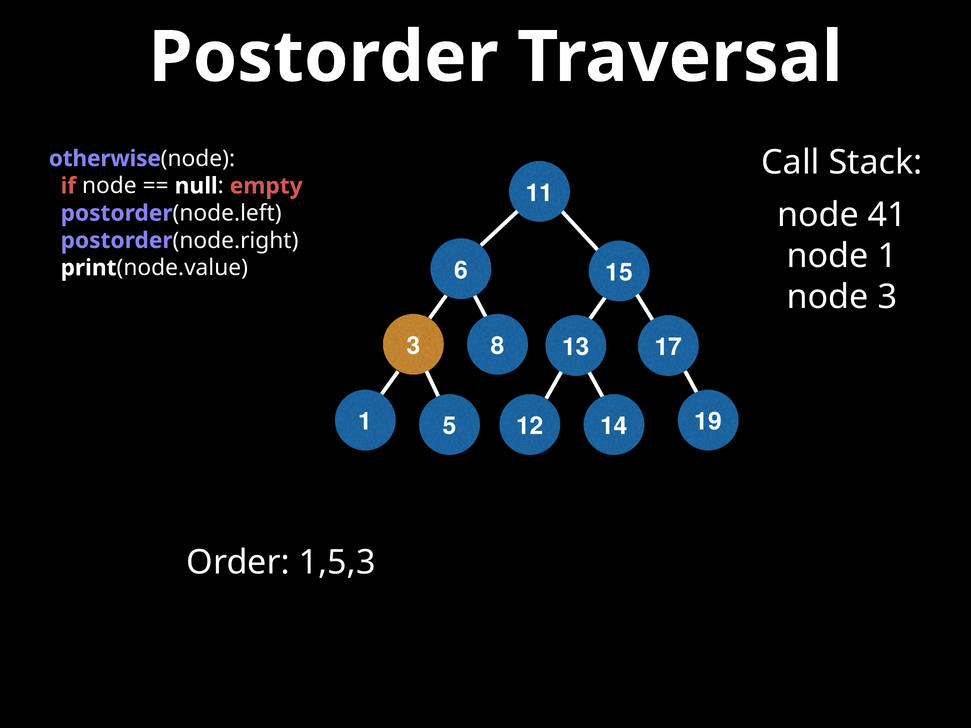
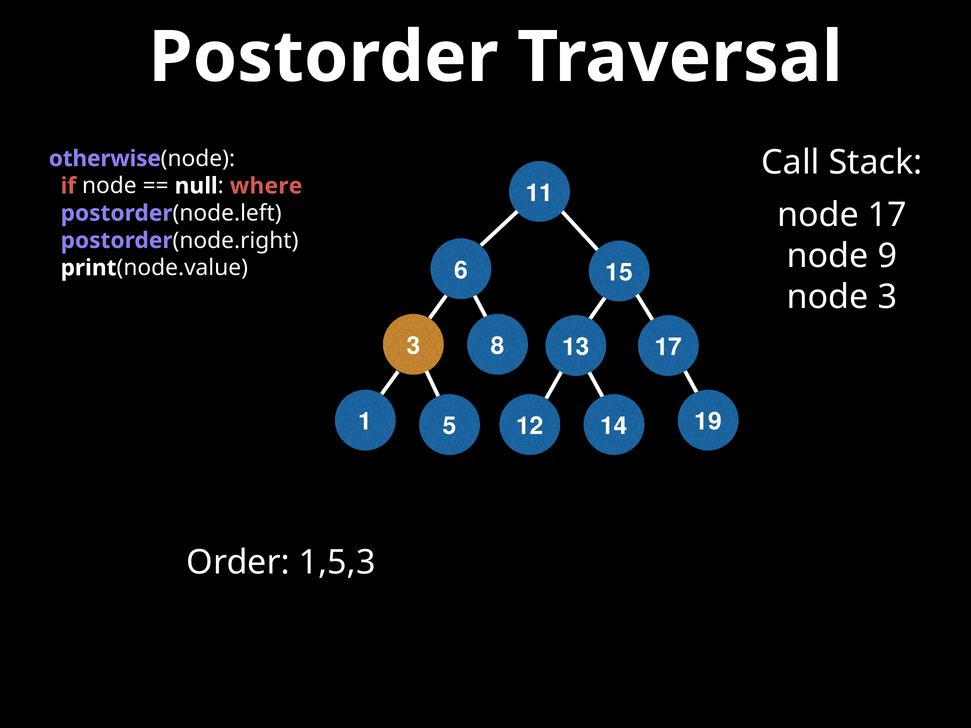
empty: empty -> where
node 41: 41 -> 17
node 1: 1 -> 9
